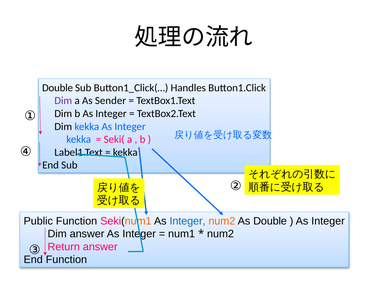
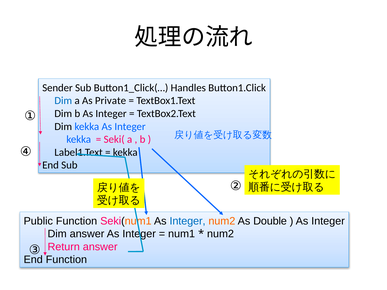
Double at (58, 88): Double -> Sender
Dim at (63, 101) colour: purple -> blue
Sender: Sender -> Private
